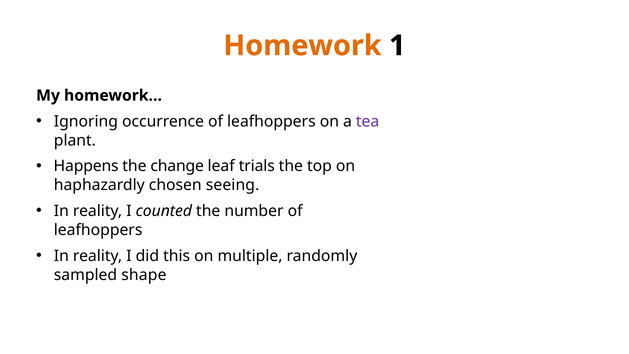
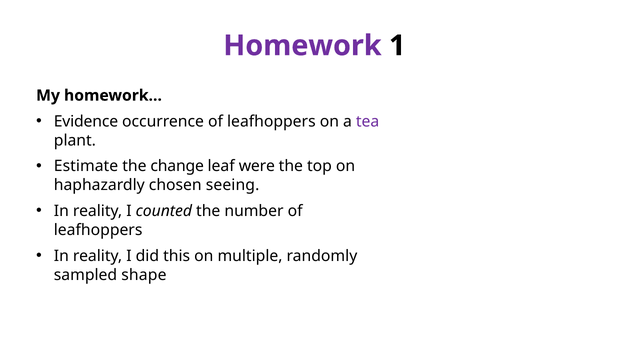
Homework colour: orange -> purple
Ignoring: Ignoring -> Evidence
Happens: Happens -> Estimate
trials: trials -> were
